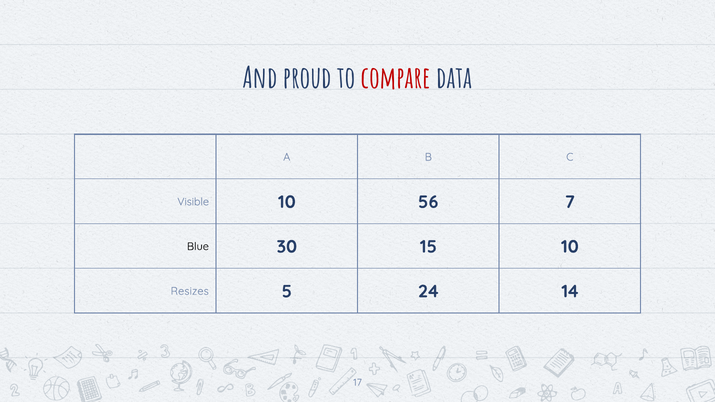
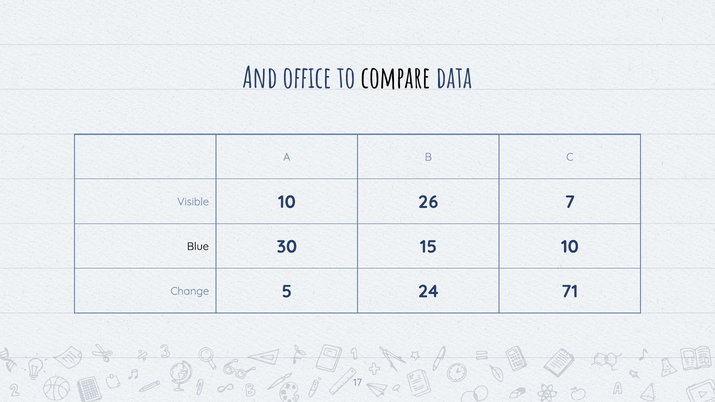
proud: proud -> office
compare colour: red -> black
56: 56 -> 26
Resizes: Resizes -> Change
14: 14 -> 71
